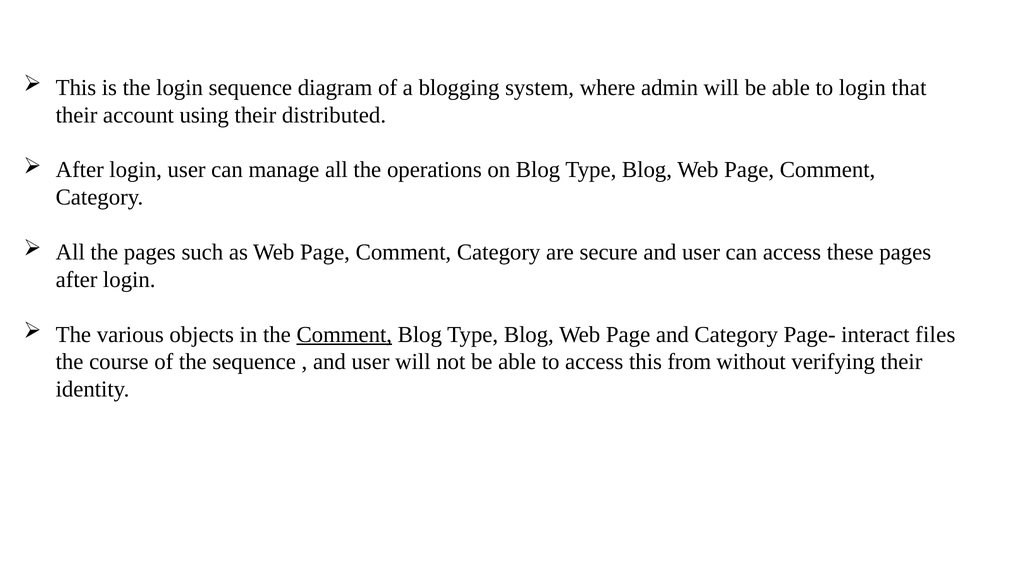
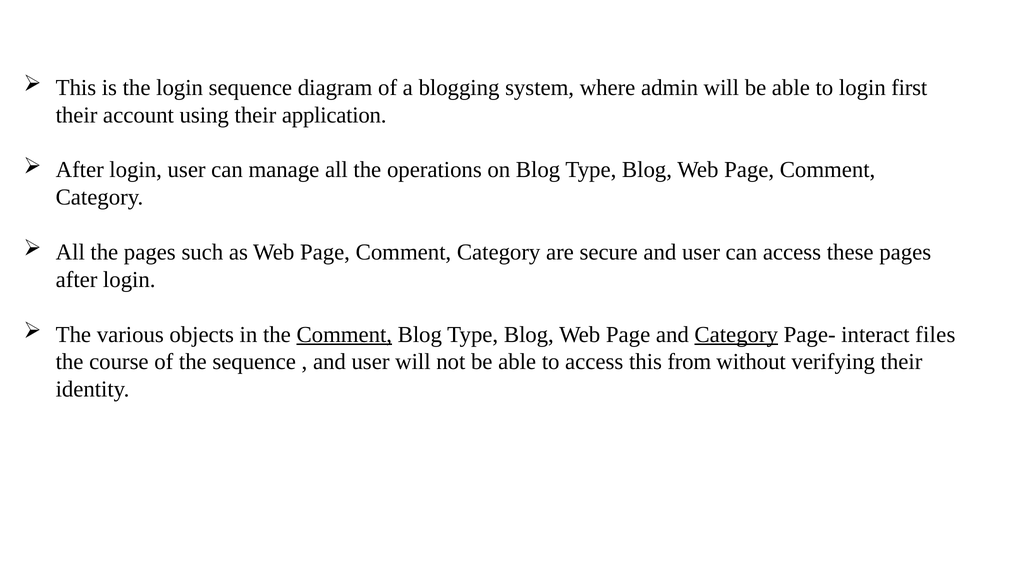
that: that -> first
distributed: distributed -> application
Category at (736, 334) underline: none -> present
